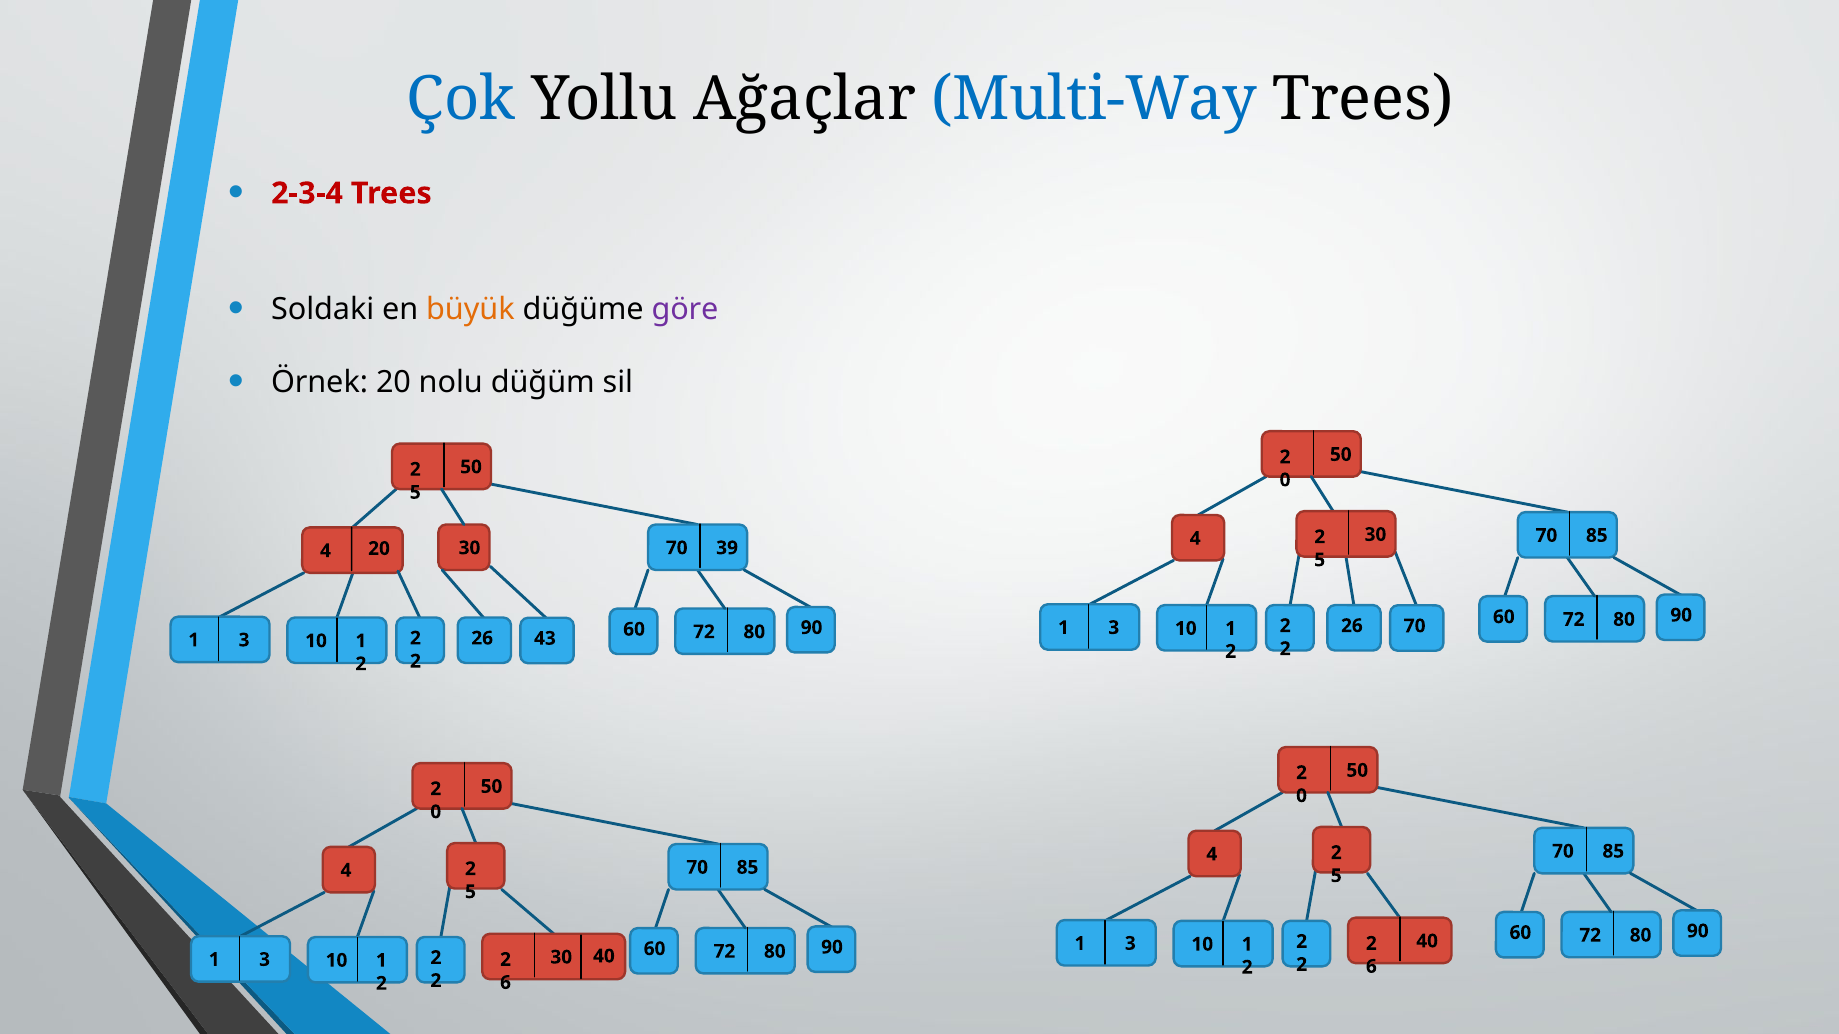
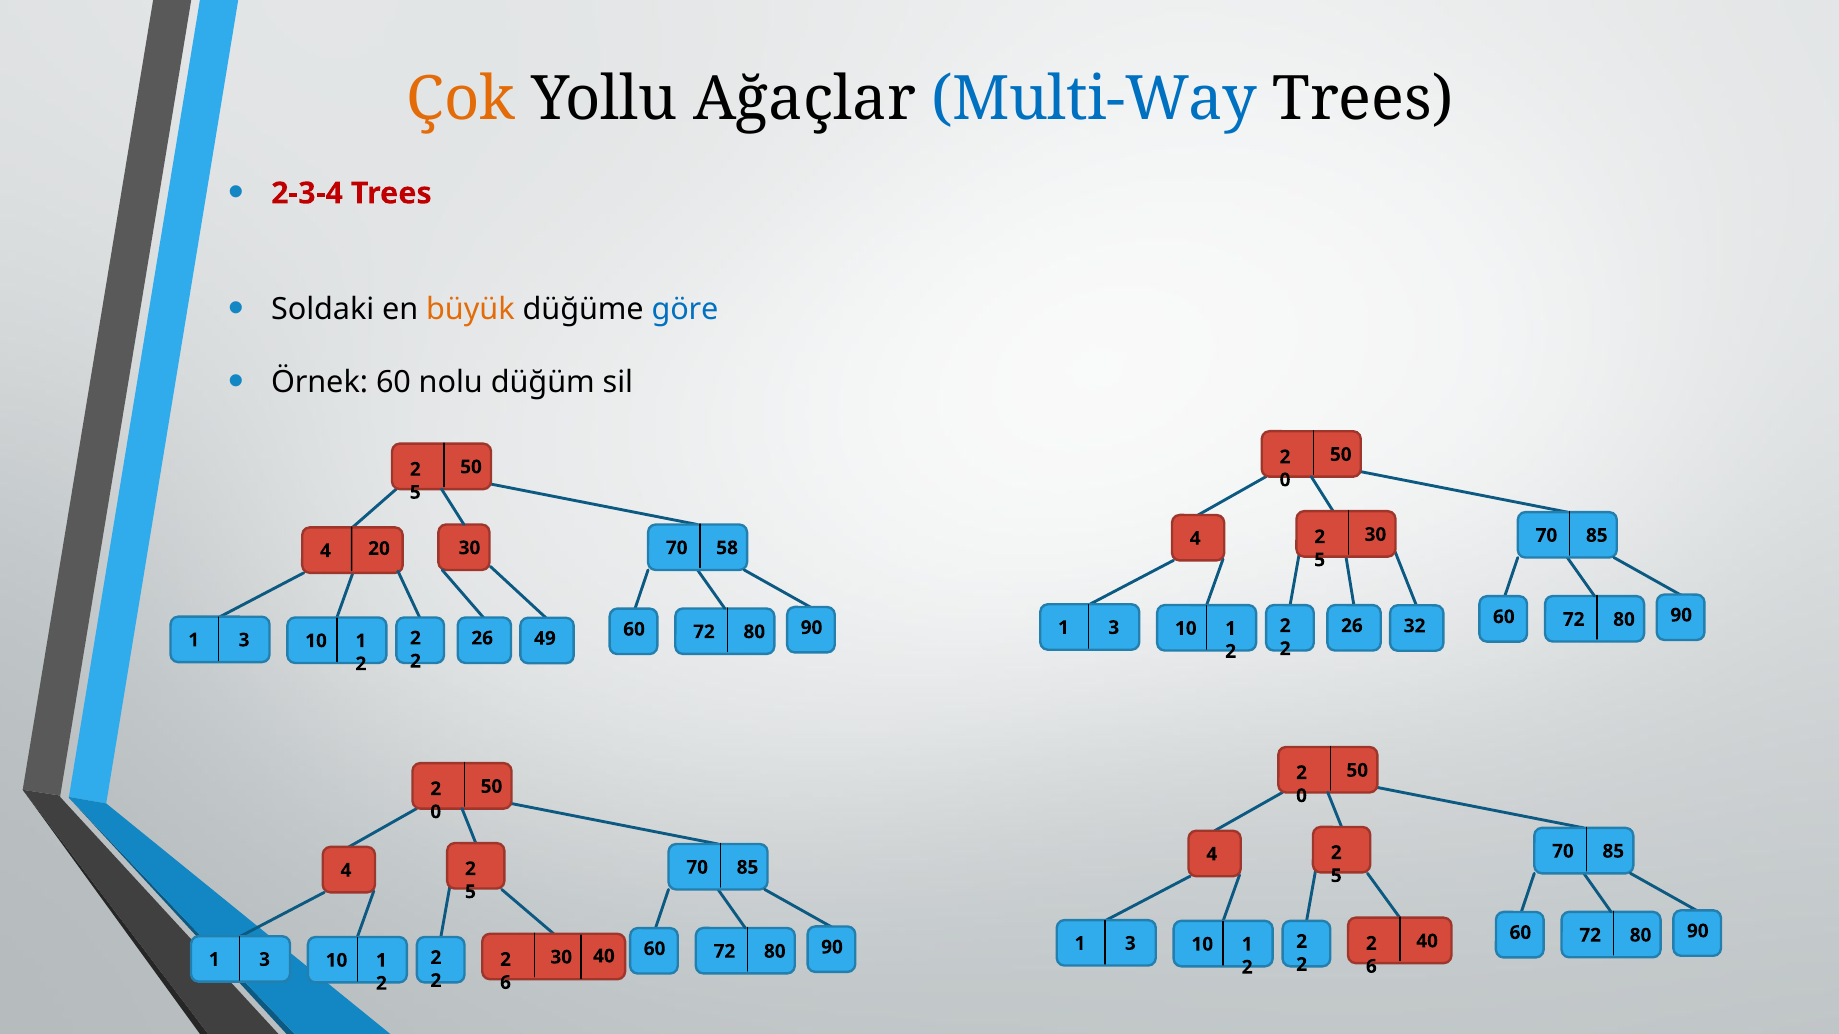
Çok colour: blue -> orange
göre colour: purple -> blue
Örnek 20: 20 -> 60
39: 39 -> 58
26 70: 70 -> 32
43: 43 -> 49
